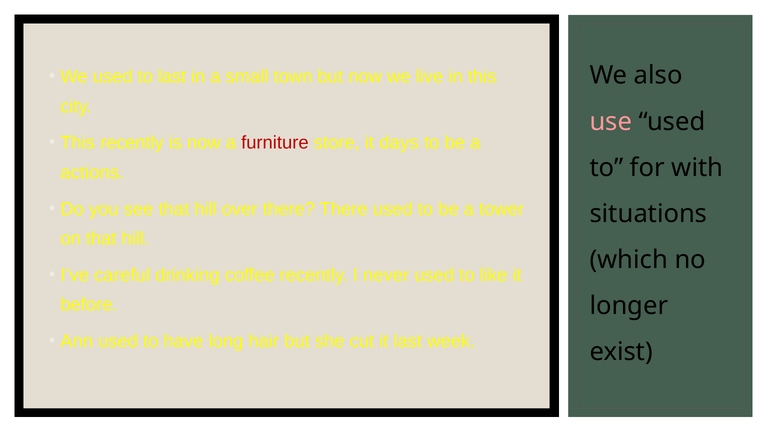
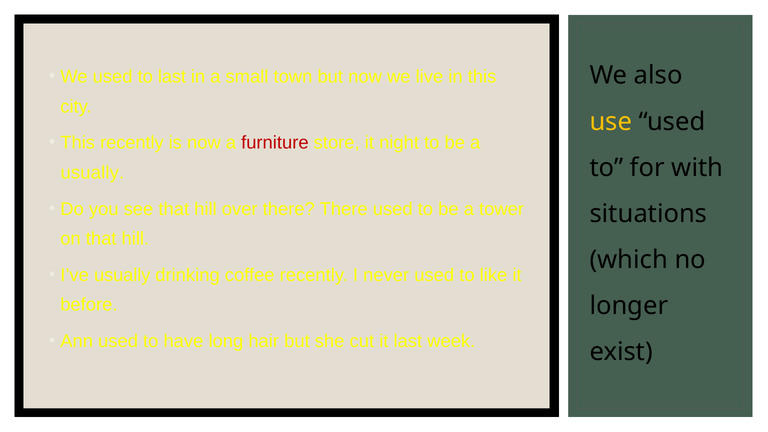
use colour: pink -> yellow
days: days -> night
actions at (92, 173): actions -> usually
I’ve careful: careful -> usually
